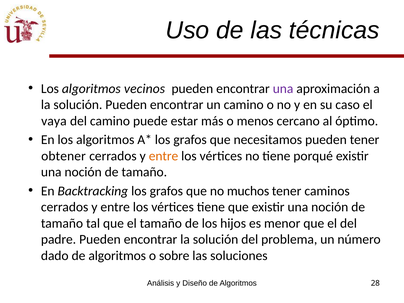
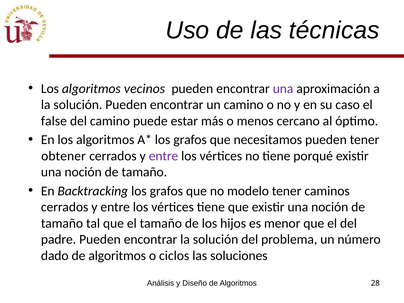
vaya: vaya -> false
entre at (164, 156) colour: orange -> purple
muchos: muchos -> modelo
sobre: sobre -> ciclos
